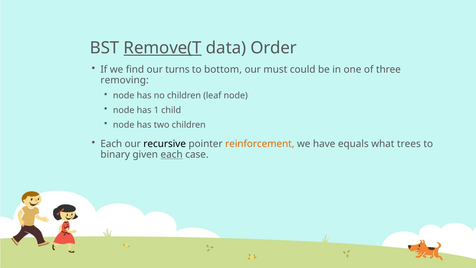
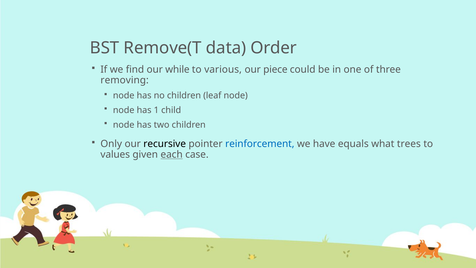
Remove(T underline: present -> none
turns: turns -> while
bottom: bottom -> various
must: must -> piece
Each at (111, 144): Each -> Only
reinforcement colour: orange -> blue
binary: binary -> values
